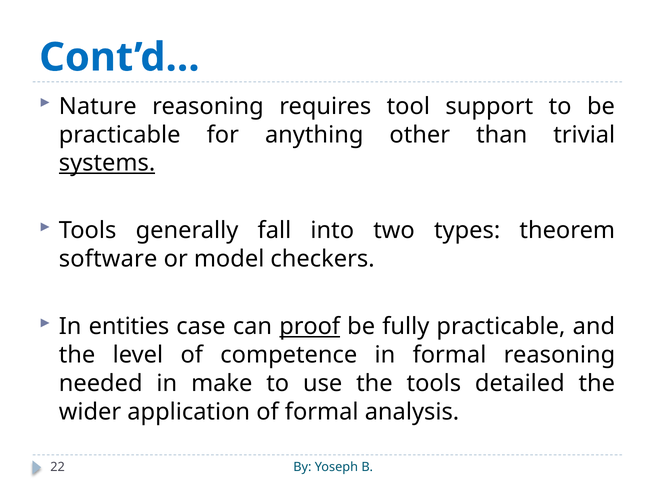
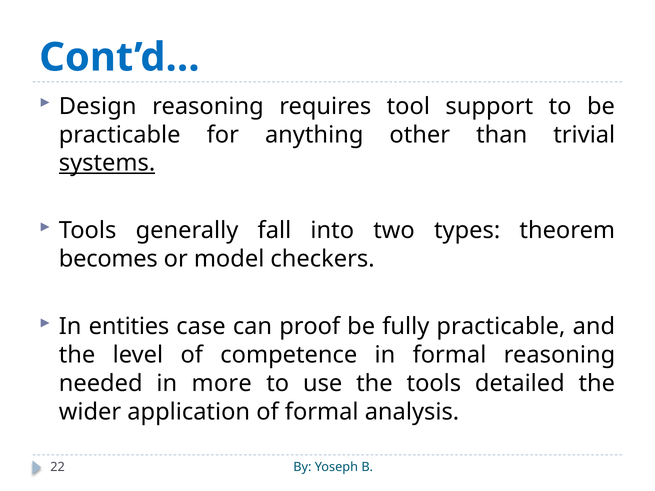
Nature: Nature -> Design
software: software -> becomes
proof underline: present -> none
make: make -> more
